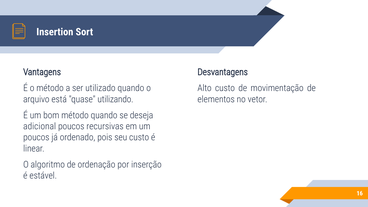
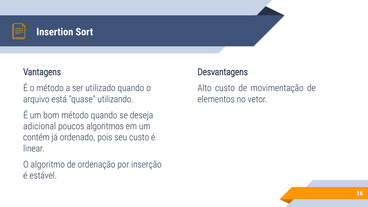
recursivas: recursivas -> algoritmos
poucos at (36, 137): poucos -> contém
